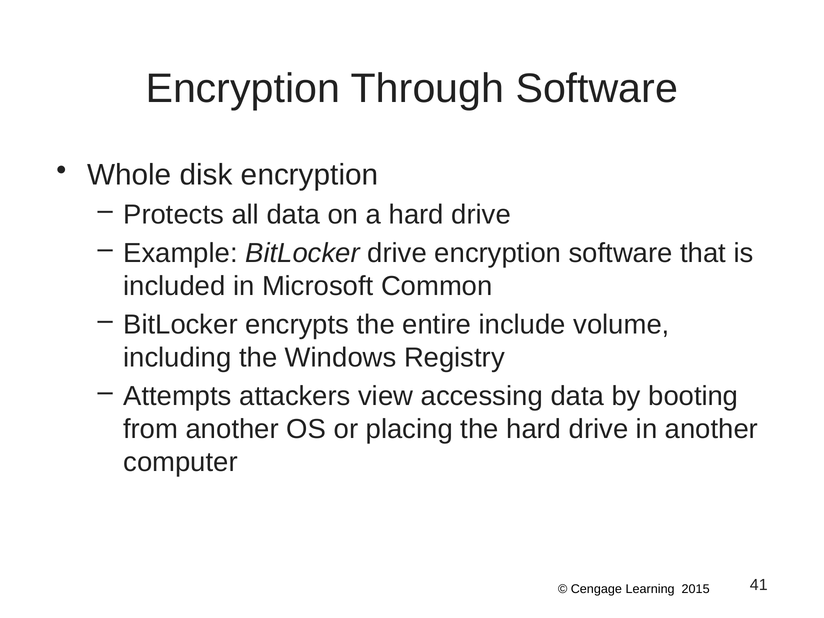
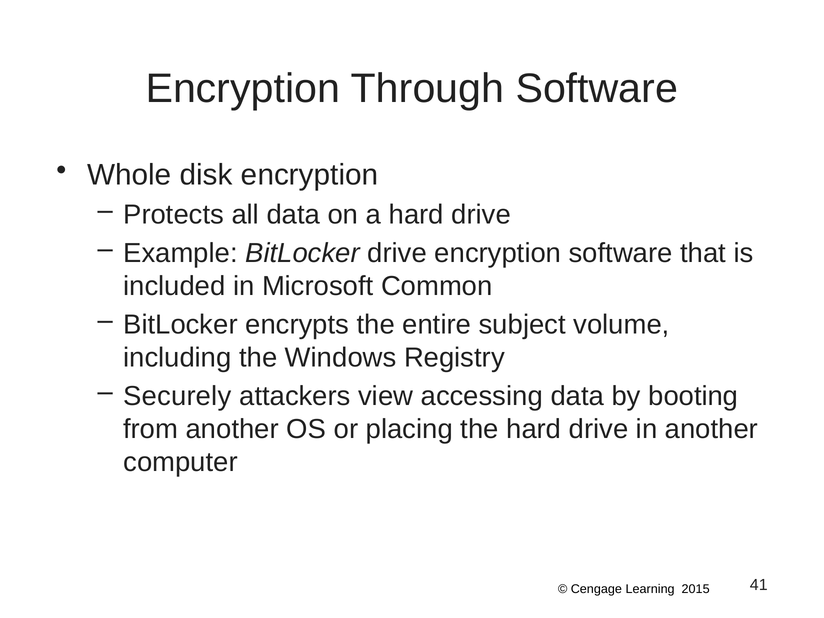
include: include -> subject
Attempts: Attempts -> Securely
